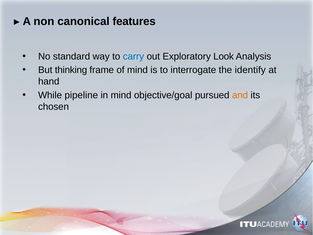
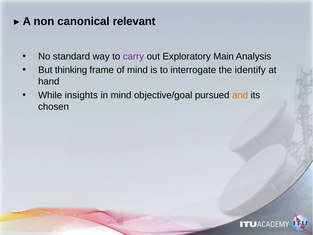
features: features -> relevant
carry colour: blue -> purple
Look: Look -> Main
pipeline: pipeline -> insights
